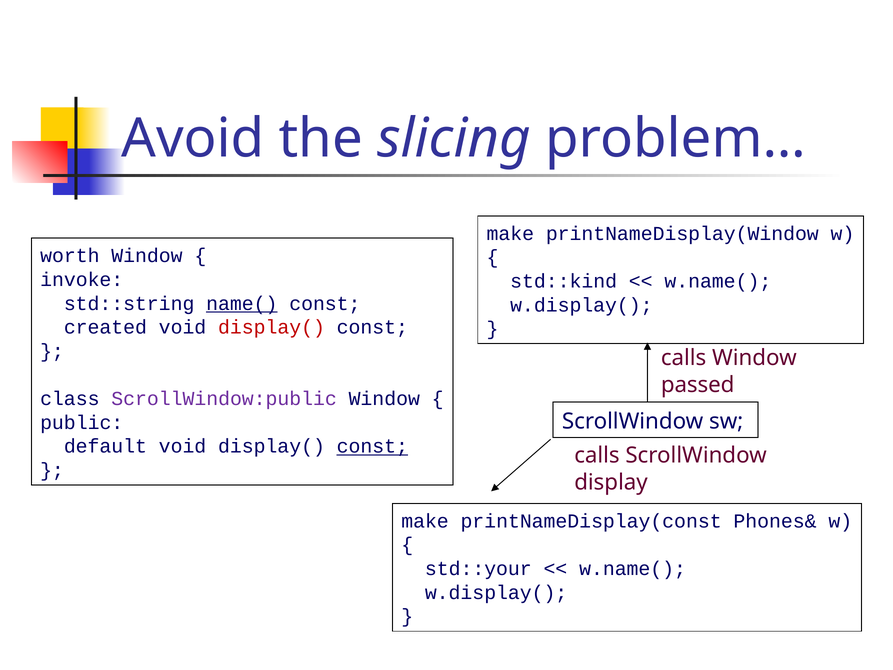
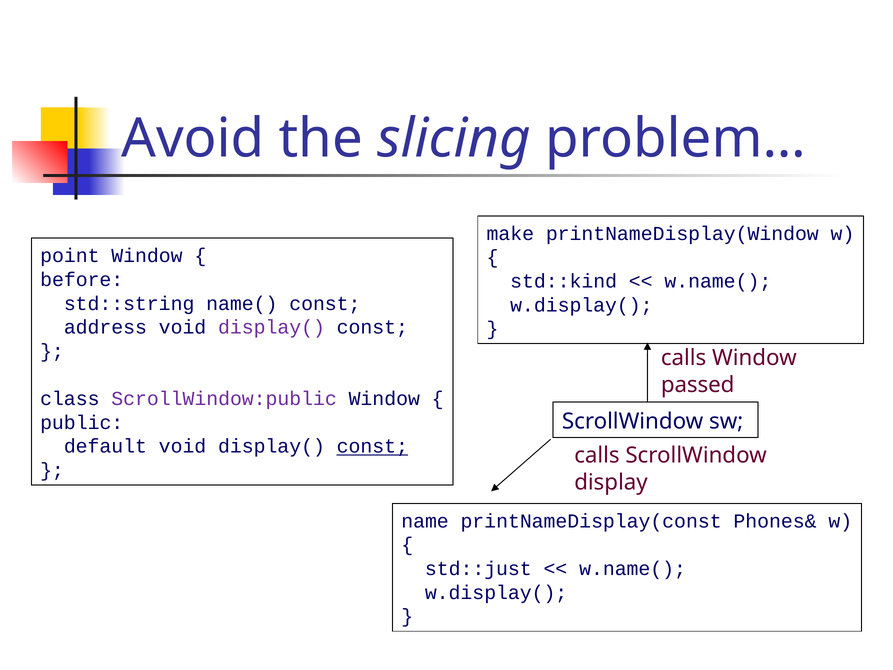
worth: worth -> point
invoke: invoke -> before
name( underline: present -> none
created: created -> address
display( at (272, 327) colour: red -> purple
make at (425, 521): make -> name
std::your: std::your -> std::just
